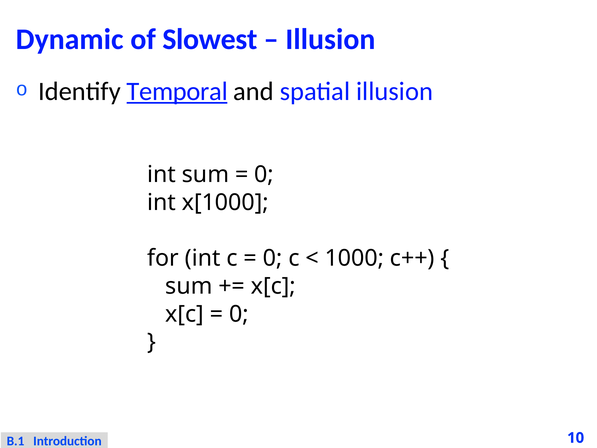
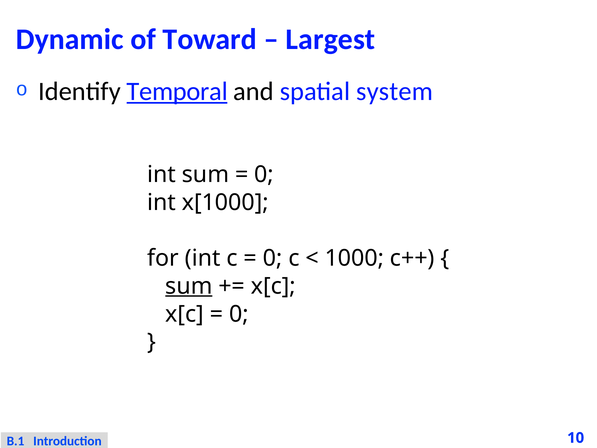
Slowest: Slowest -> Toward
Illusion at (330, 39): Illusion -> Largest
spatial illusion: illusion -> system
sum at (189, 286) underline: none -> present
